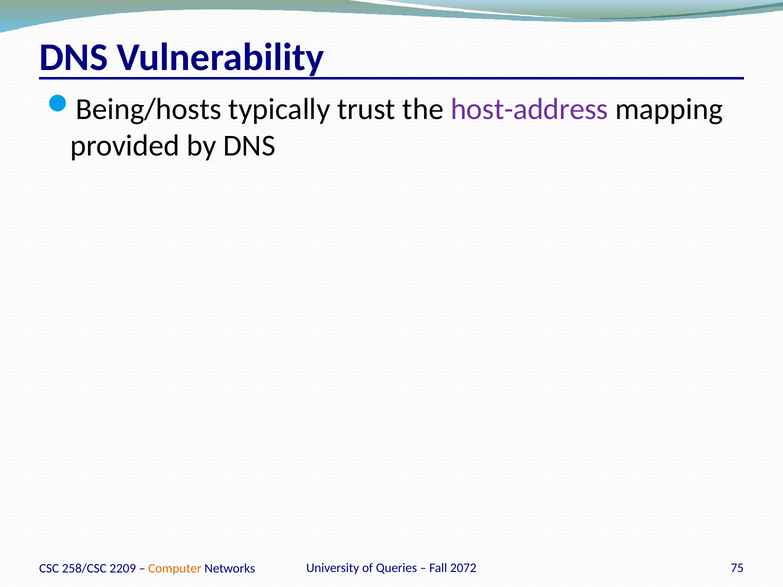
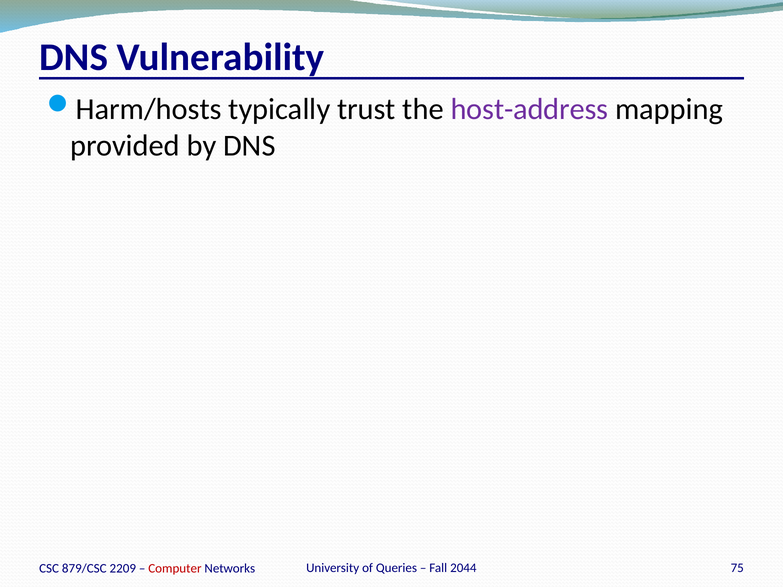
Being/hosts: Being/hosts -> Harm/hosts
2072: 2072 -> 2044
258/CSC: 258/CSC -> 879/CSC
Computer colour: orange -> red
